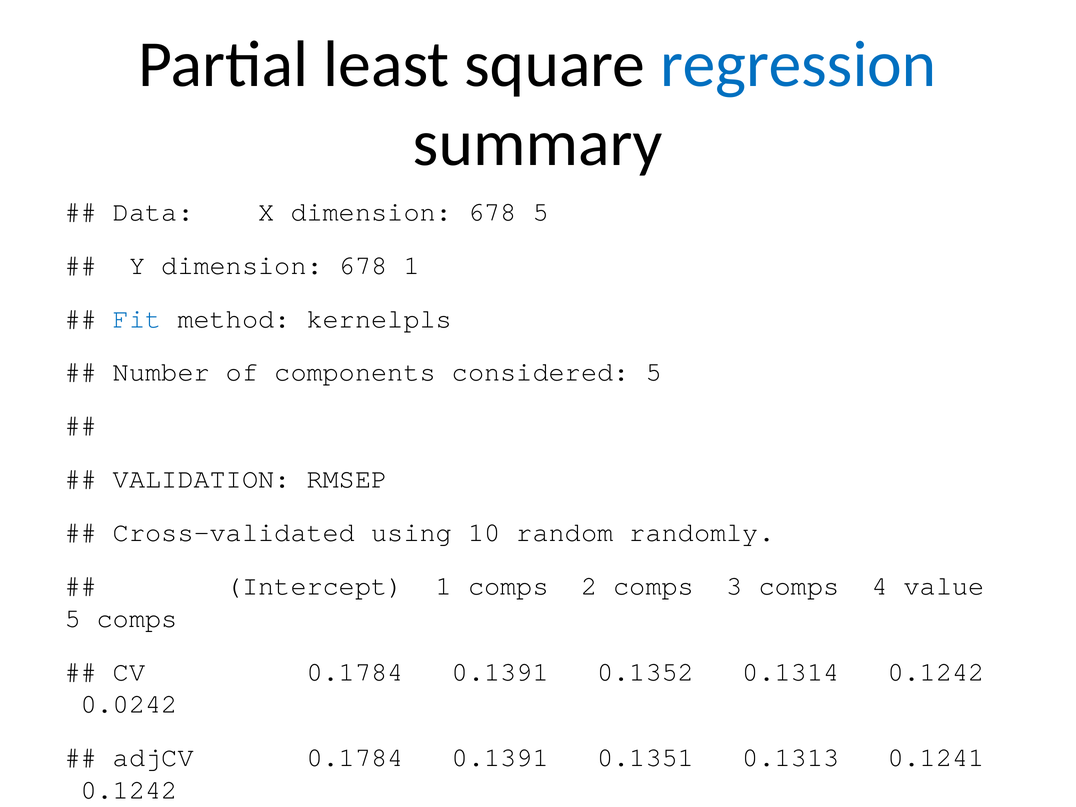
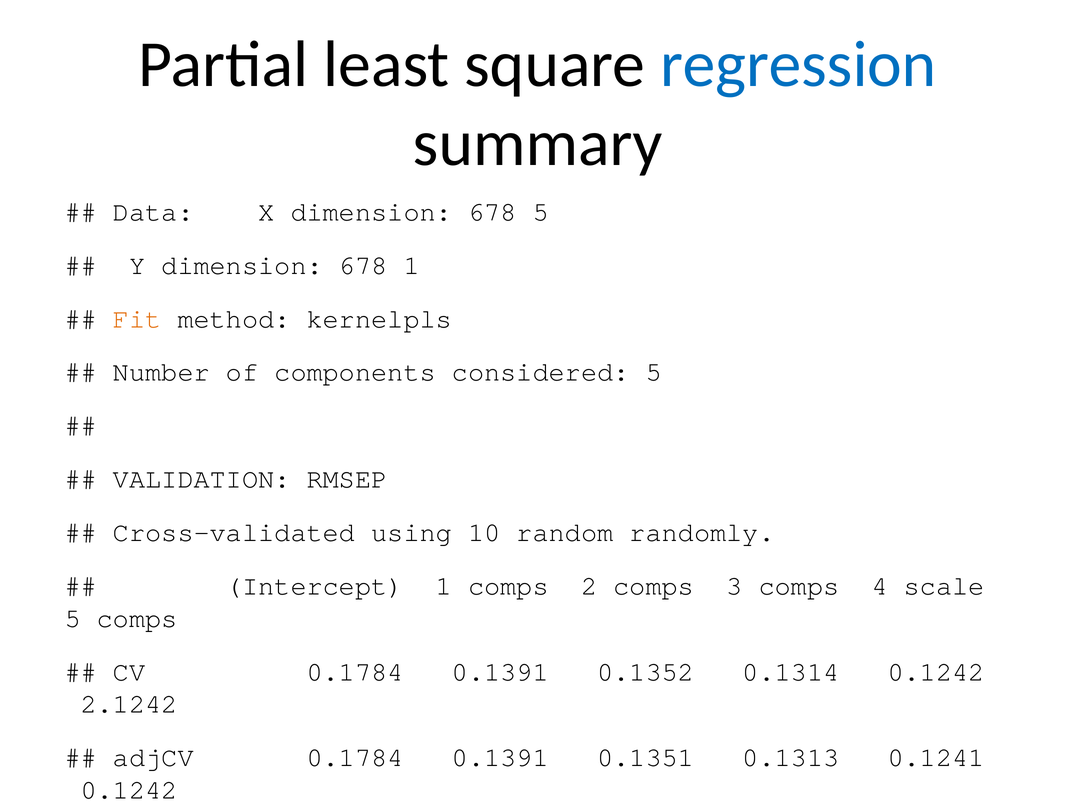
Fit colour: blue -> orange
value: value -> scale
0.0242: 0.0242 -> 2.1242
